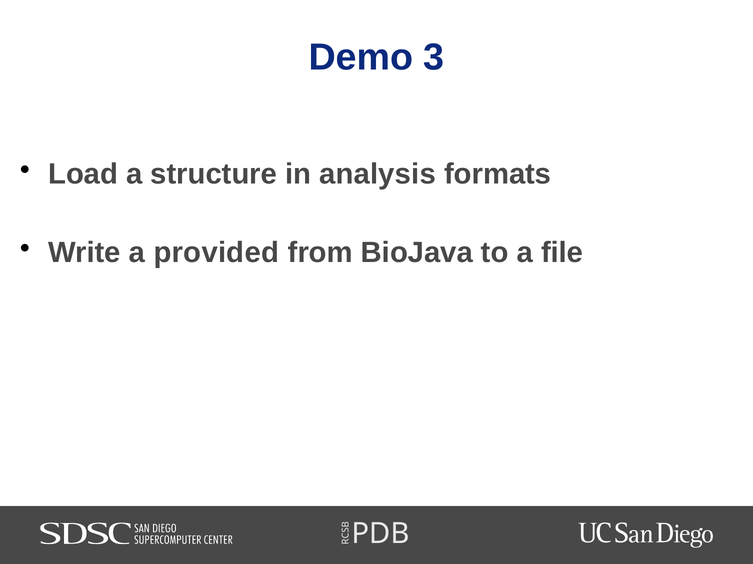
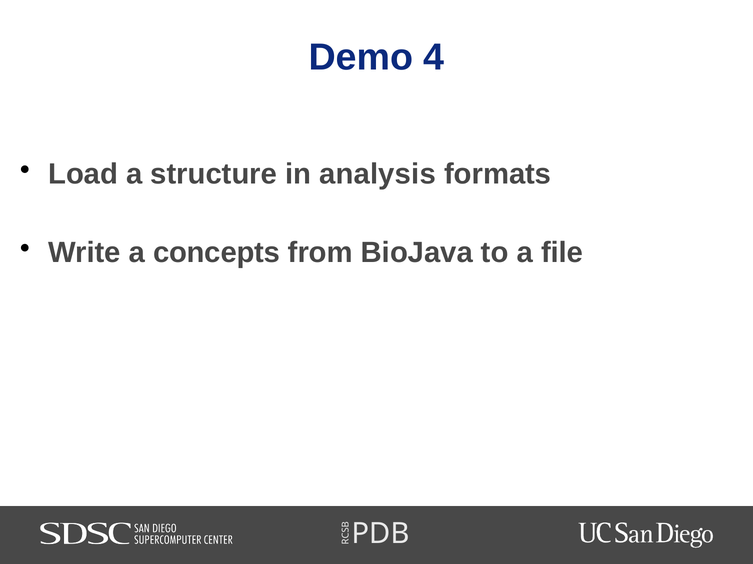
3: 3 -> 4
provided: provided -> concepts
